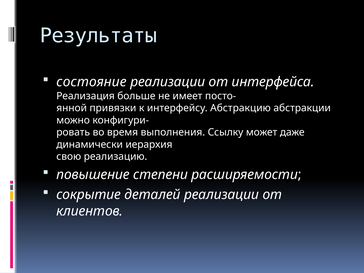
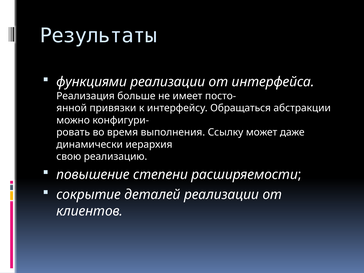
состояние: состояние -> функциями
Абстракцию: Абстракцию -> Обращаться
